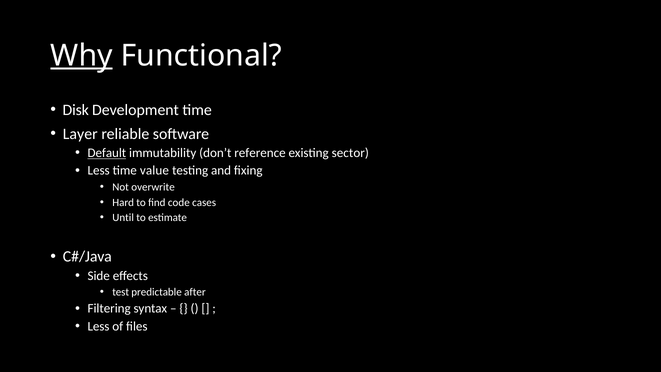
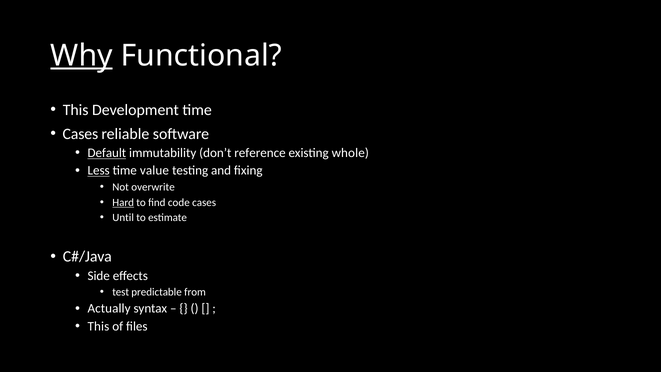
Disk at (76, 110): Disk -> This
Layer at (80, 134): Layer -> Cases
sector: sector -> whole
Less at (99, 171) underline: none -> present
Hard underline: none -> present
after: after -> from
Filtering: Filtering -> Actually
Less at (99, 326): Less -> This
